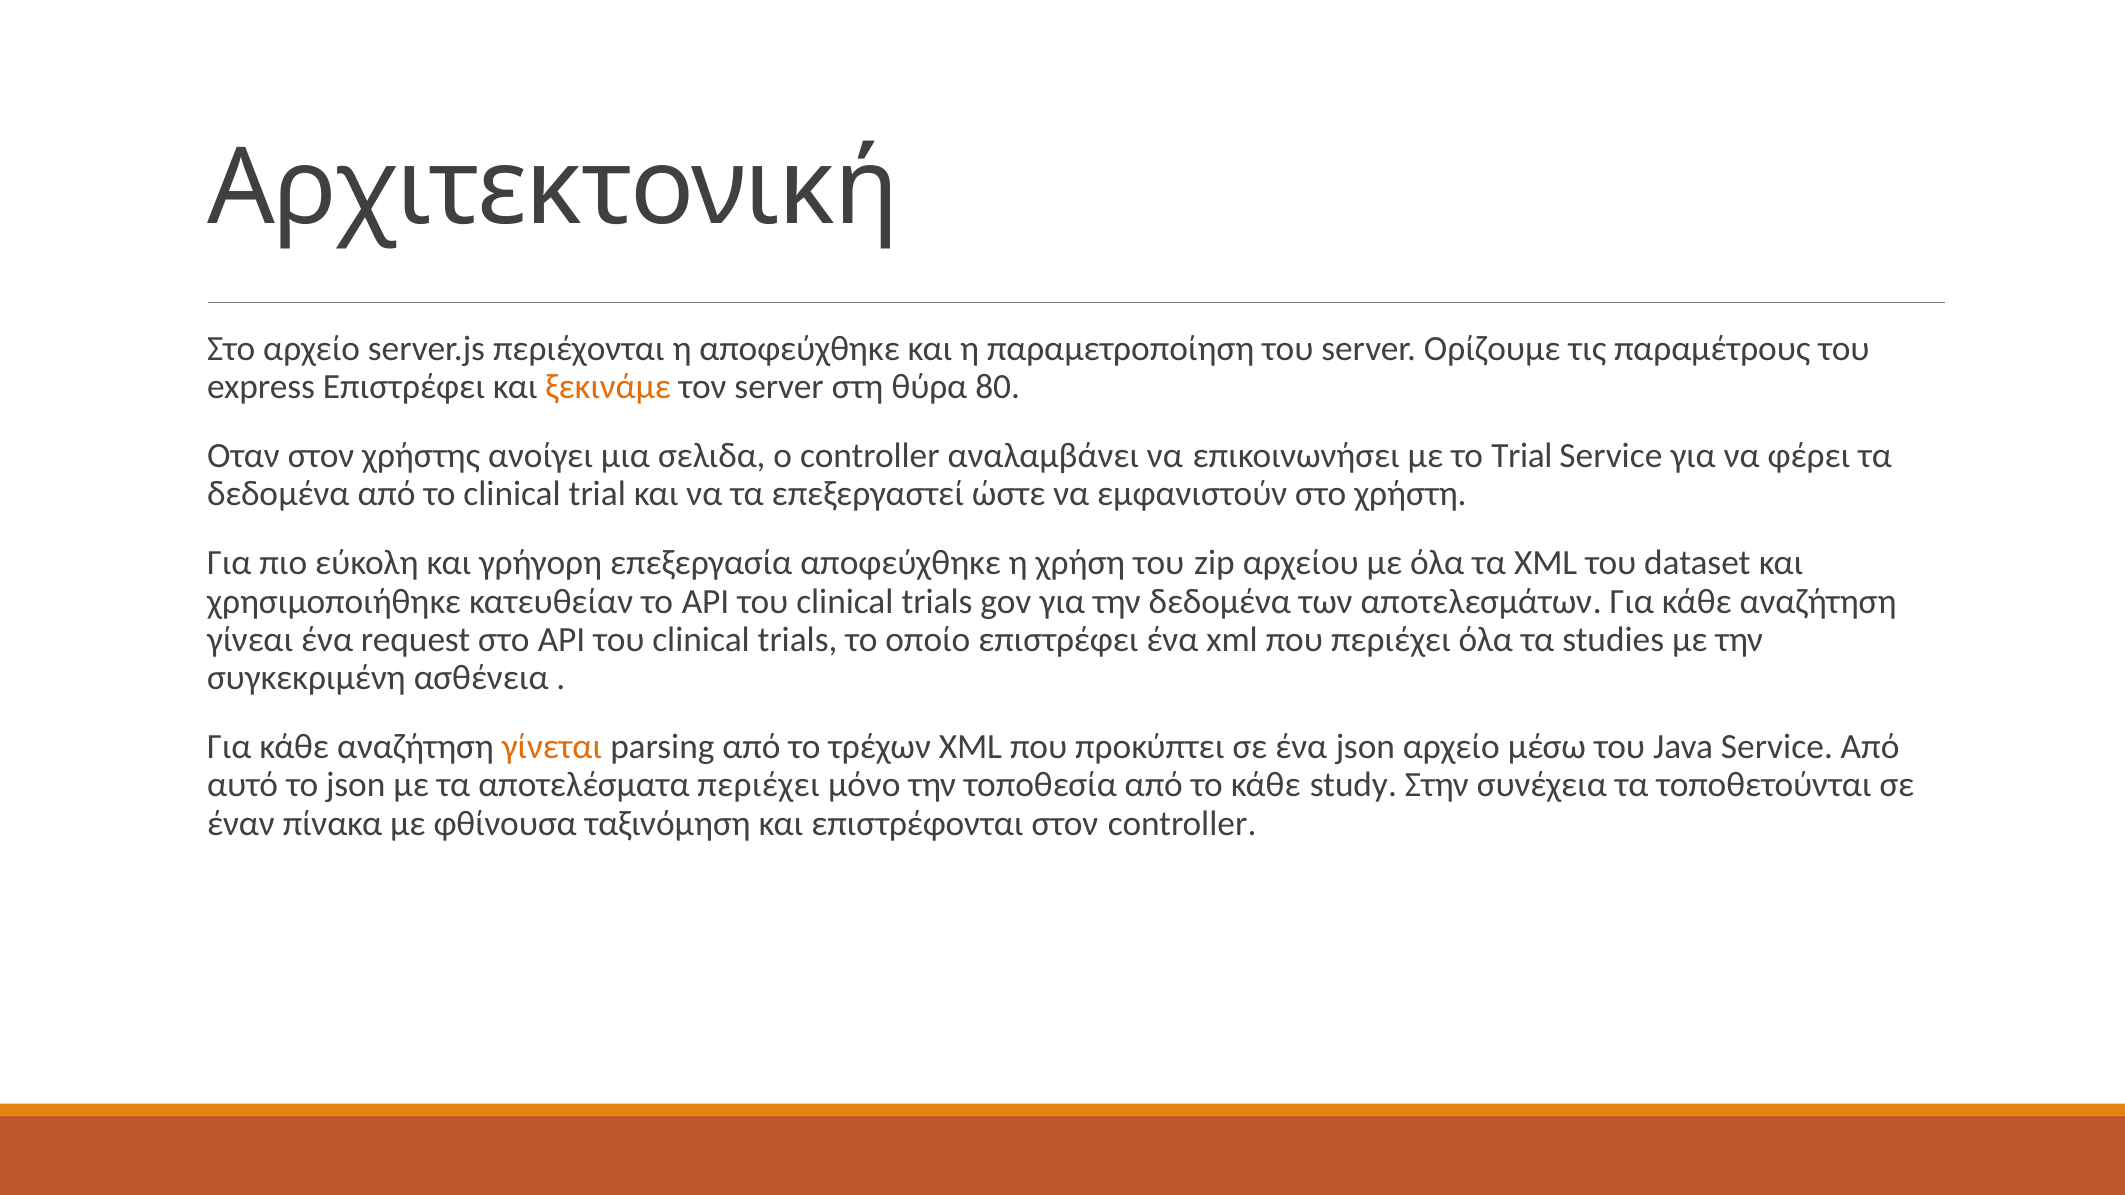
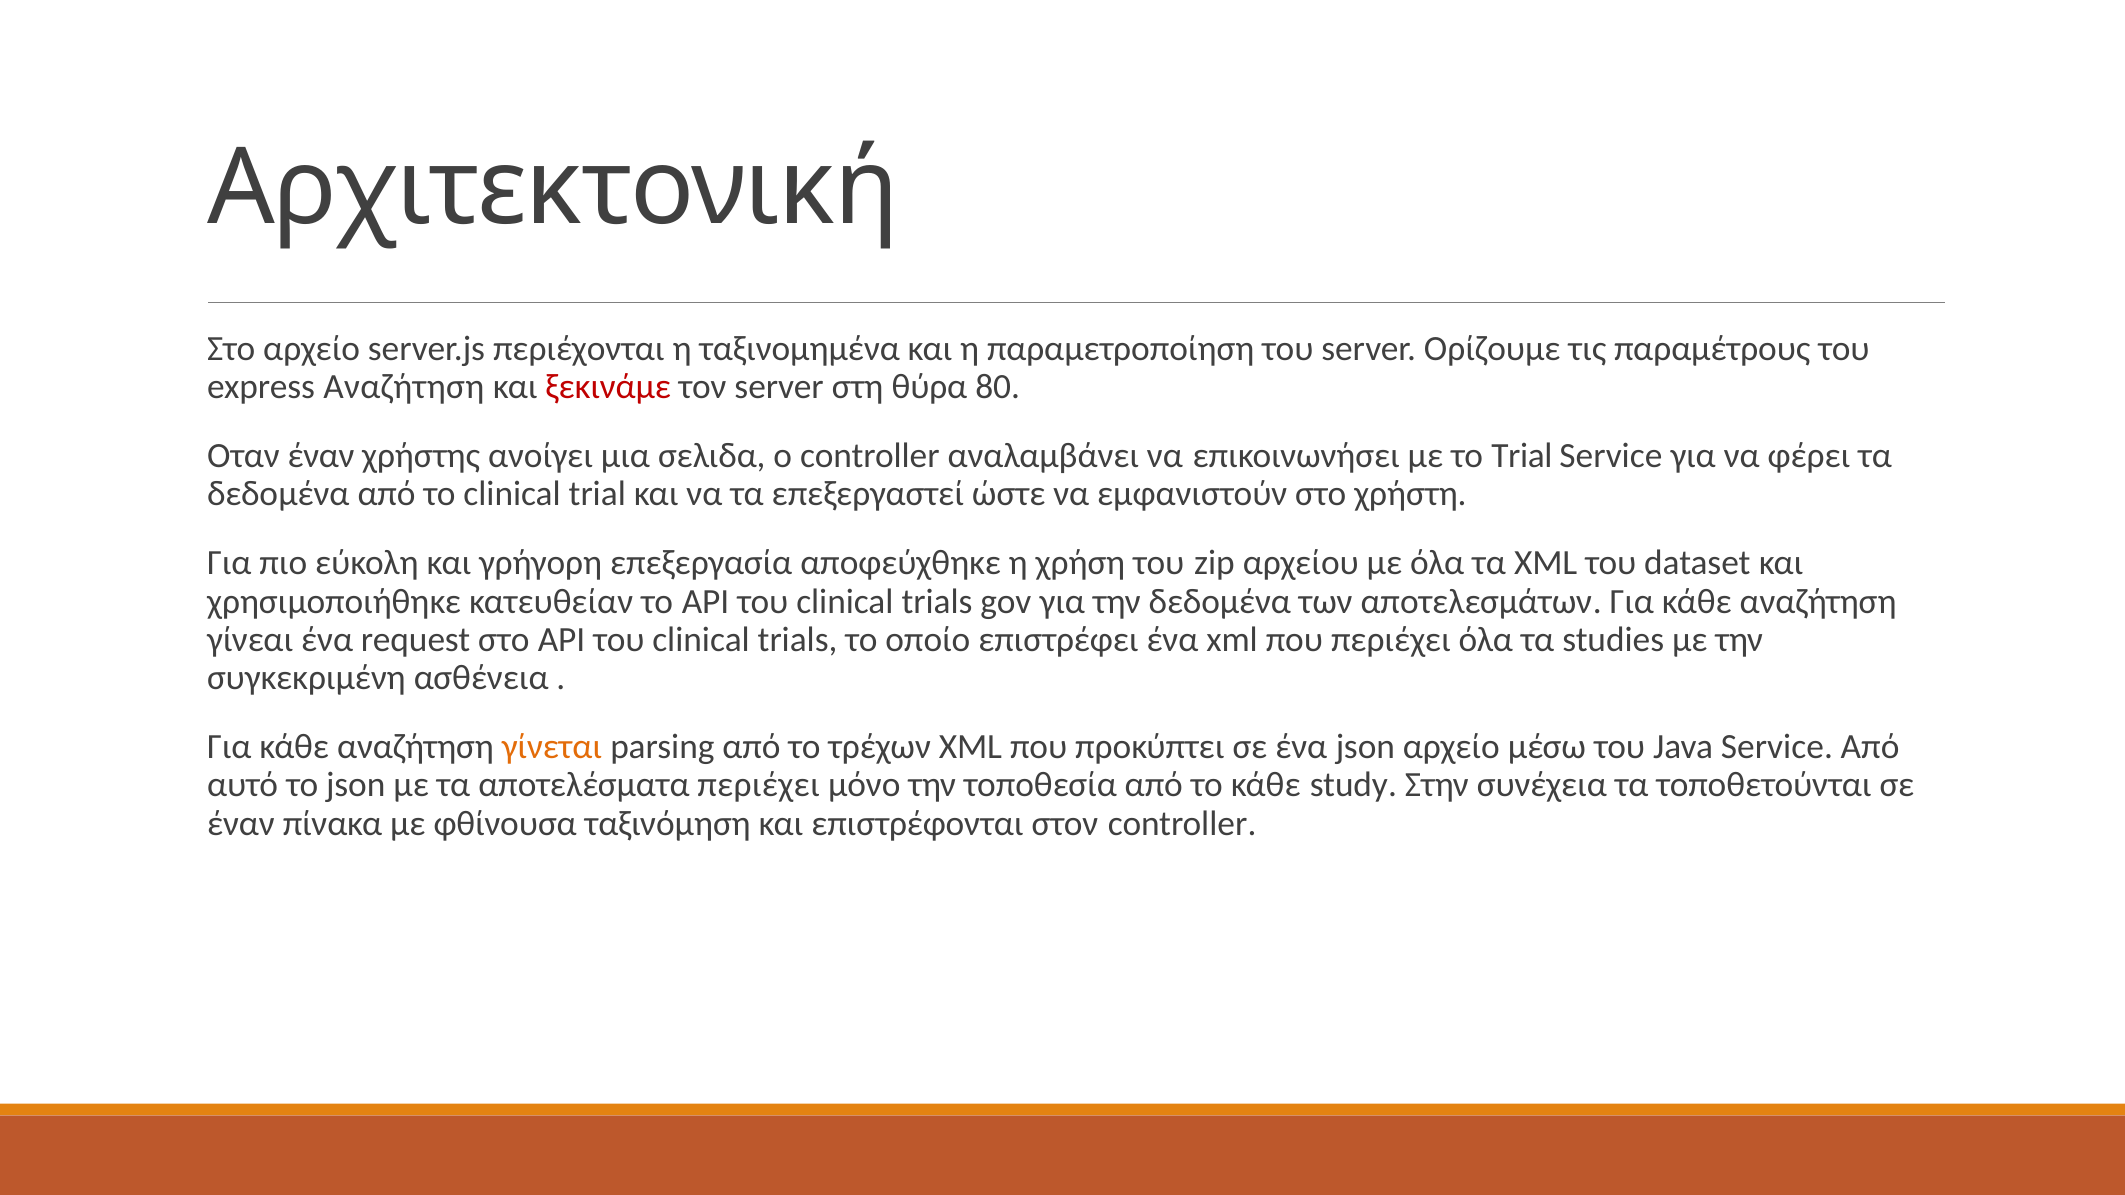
η αποφεύχθηκε: αποφεύχθηκε -> ταξινομημένα
express Επιστρέφει: Επιστρέφει -> Αναζήτηση
ξεκινάμε colour: orange -> red
Οταν στον: στον -> έναν
